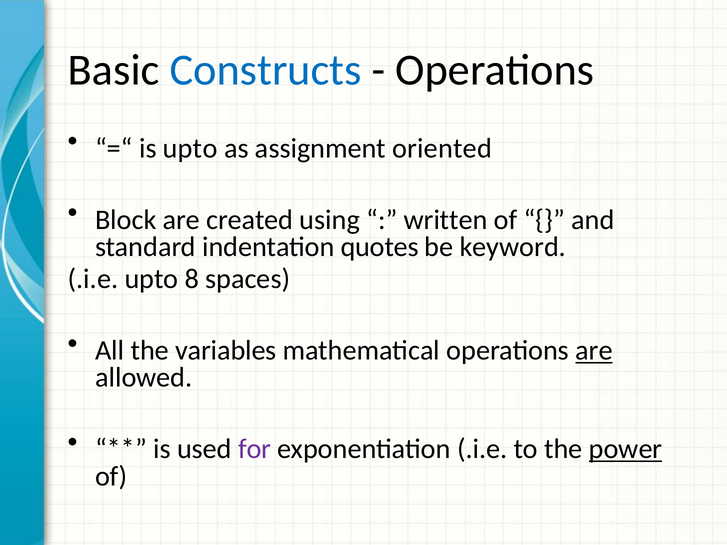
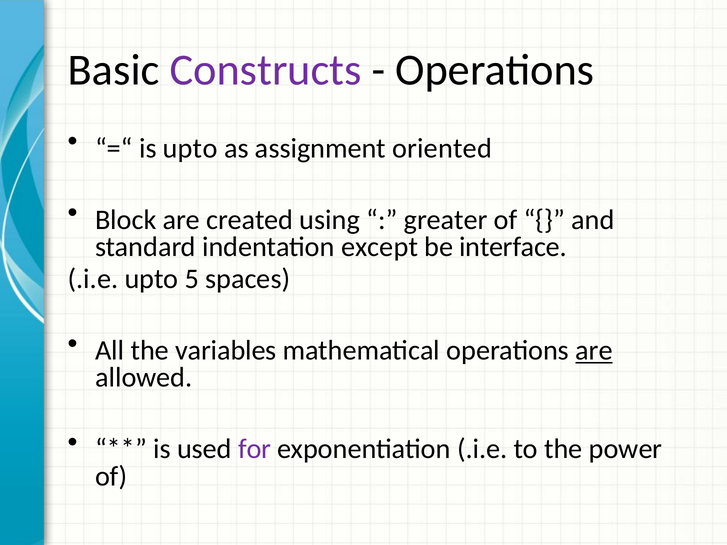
Constructs colour: blue -> purple
written: written -> greater
quotes: quotes -> except
keyword: keyword -> interface
8: 8 -> 5
power underline: present -> none
